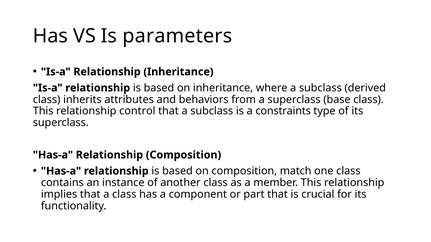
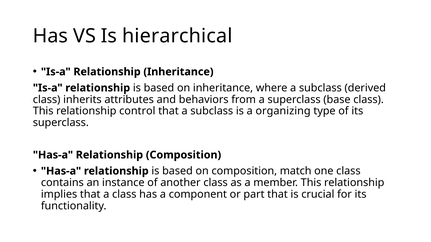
parameters: parameters -> hierarchical
constraints: constraints -> organizing
